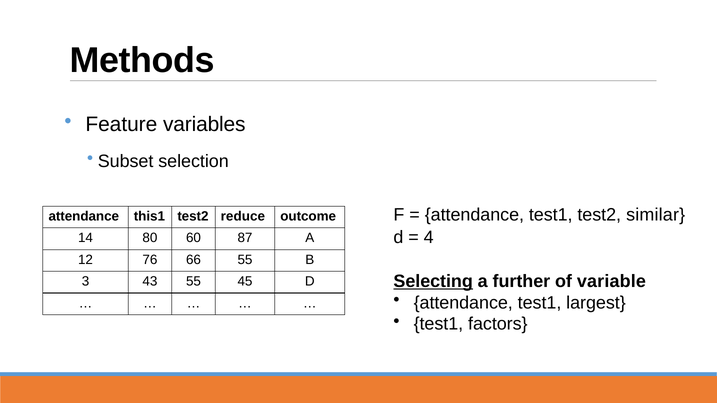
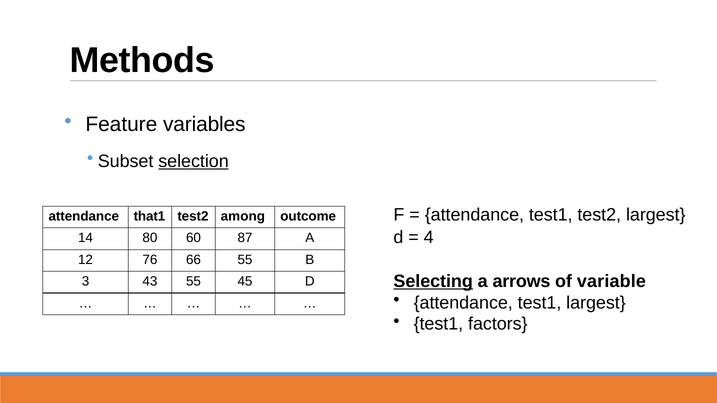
selection underline: none -> present
test2 similar: similar -> largest
this1: this1 -> that1
reduce: reduce -> among
further: further -> arrows
